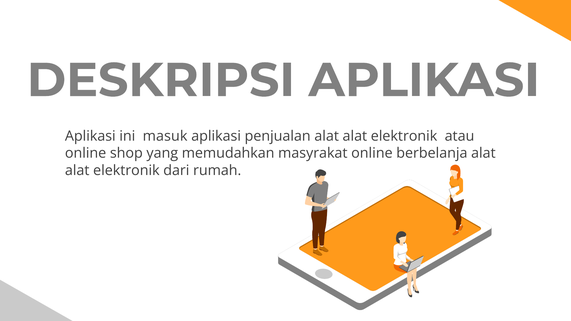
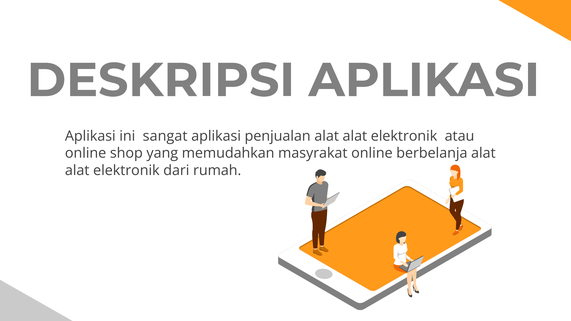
masuk: masuk -> sangat
